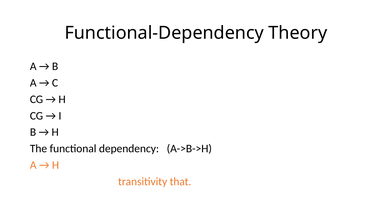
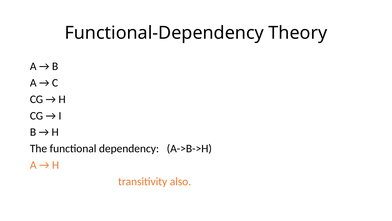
that: that -> also
